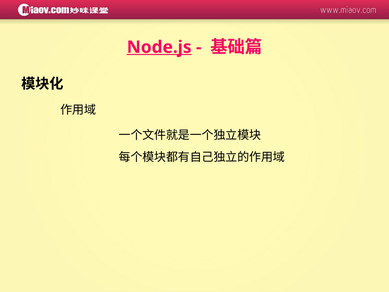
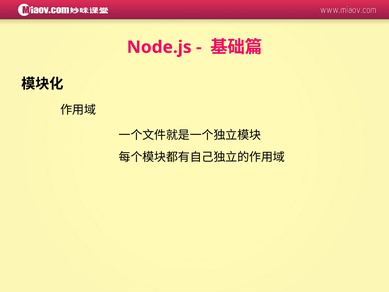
Node.js underline: present -> none
